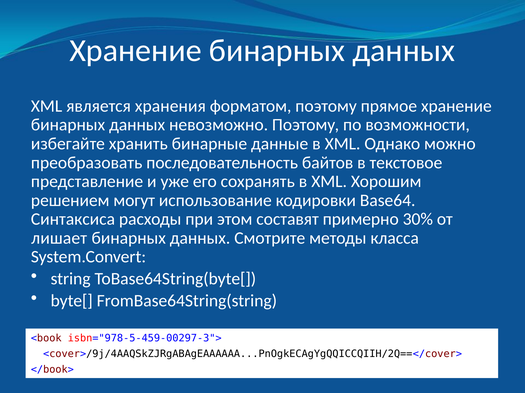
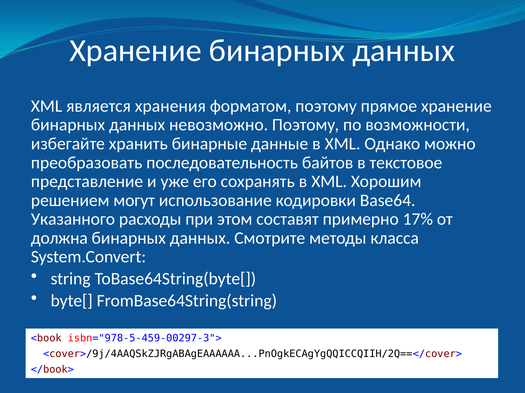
Синтаксиса: Синтаксиса -> Указанного
30%: 30% -> 17%
лишает: лишает -> должна
